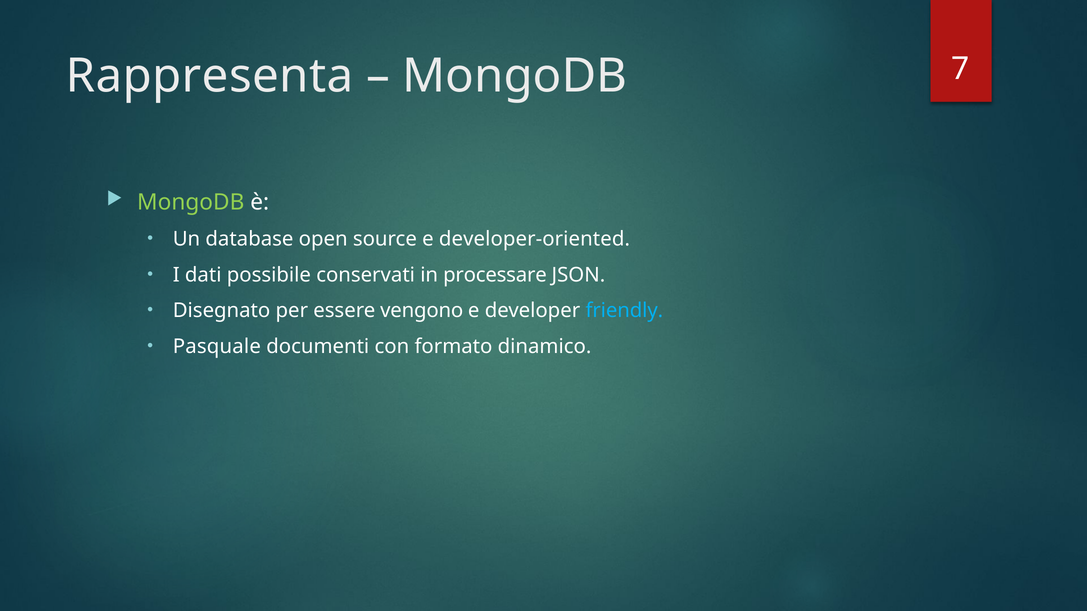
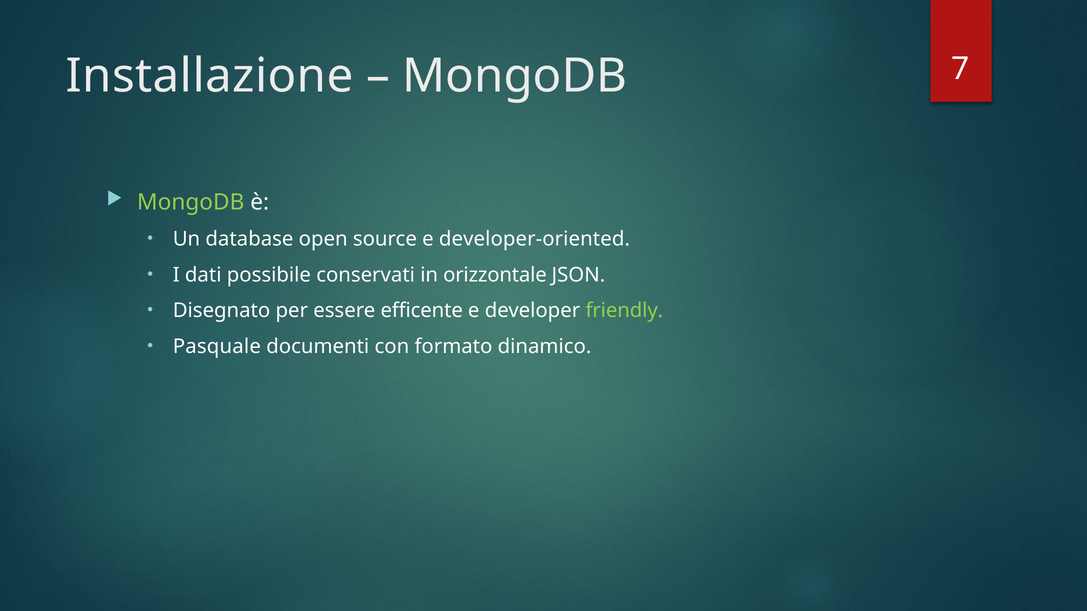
Rappresenta: Rappresenta -> Installazione
processare: processare -> orizzontale
vengono: vengono -> efficente
friendly colour: light blue -> light green
